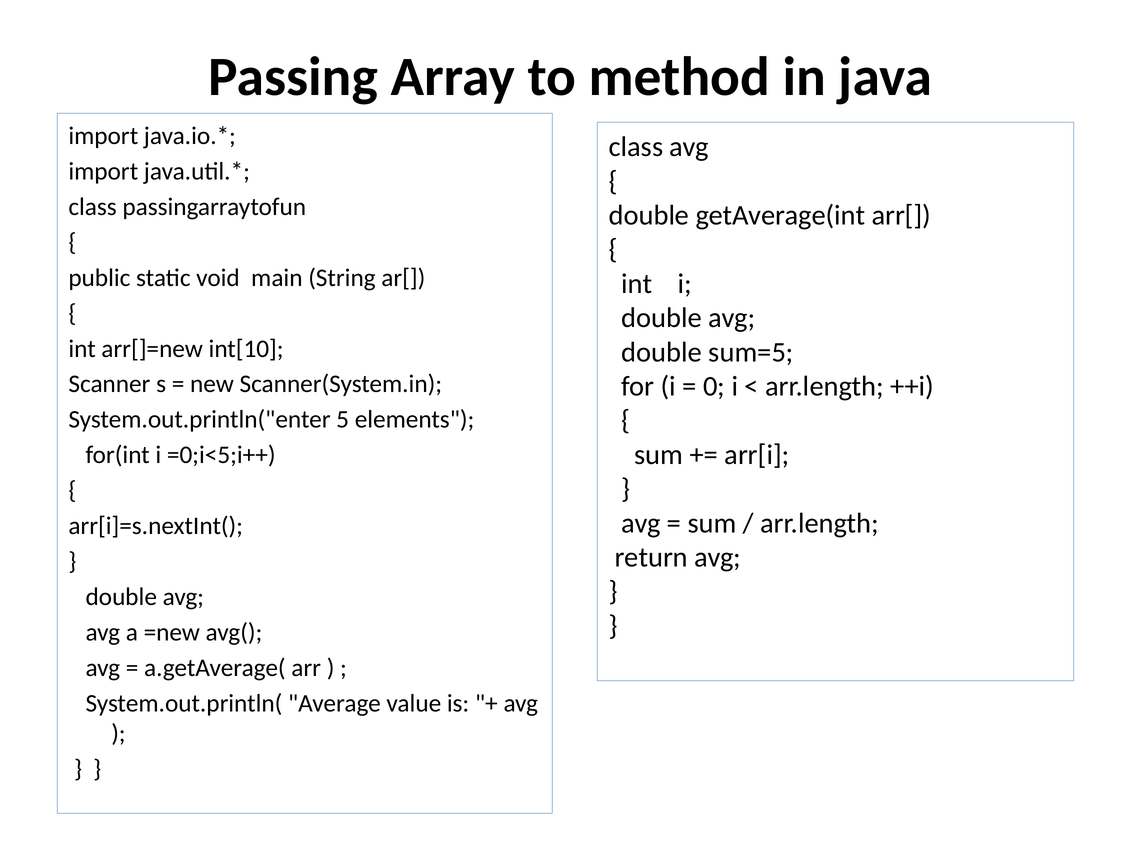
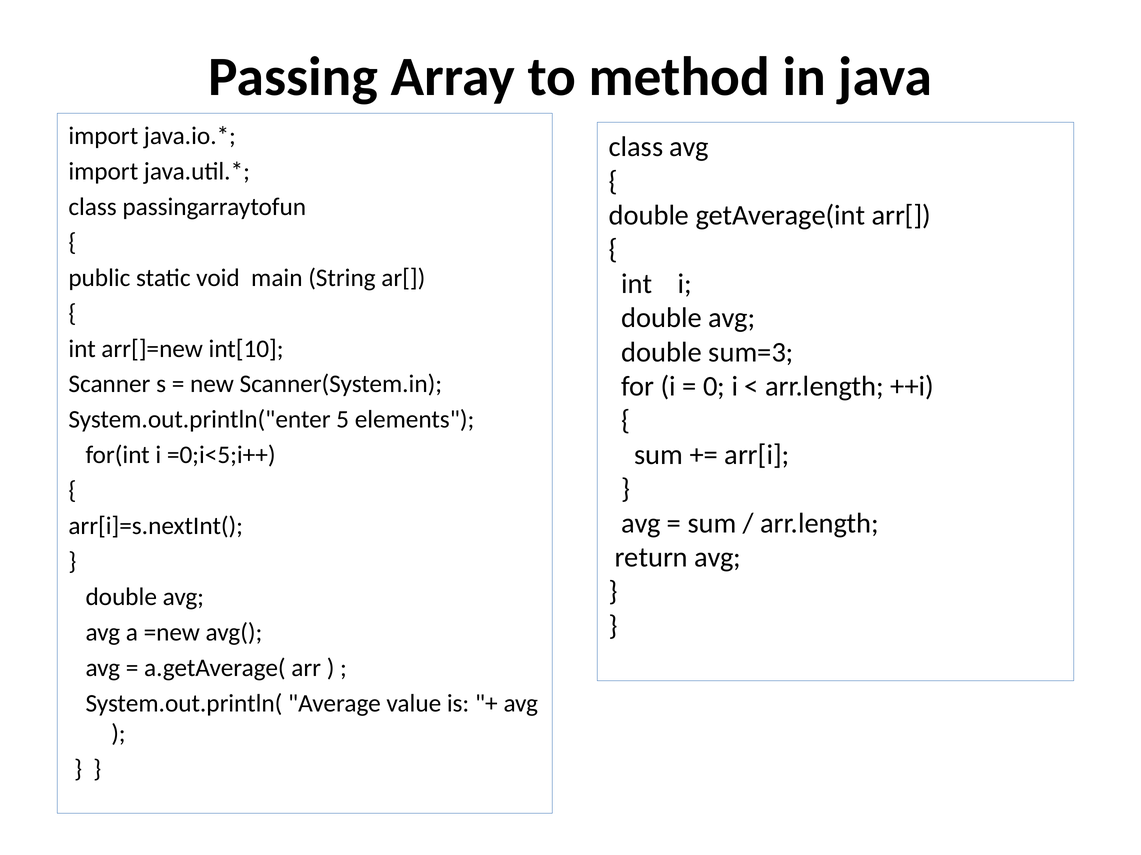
sum=5: sum=5 -> sum=3
